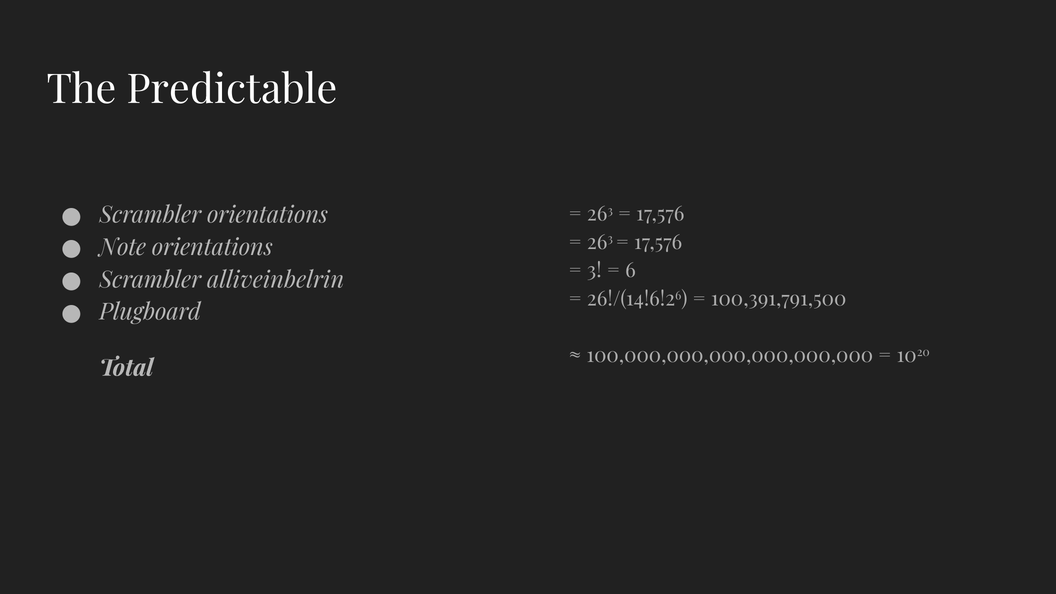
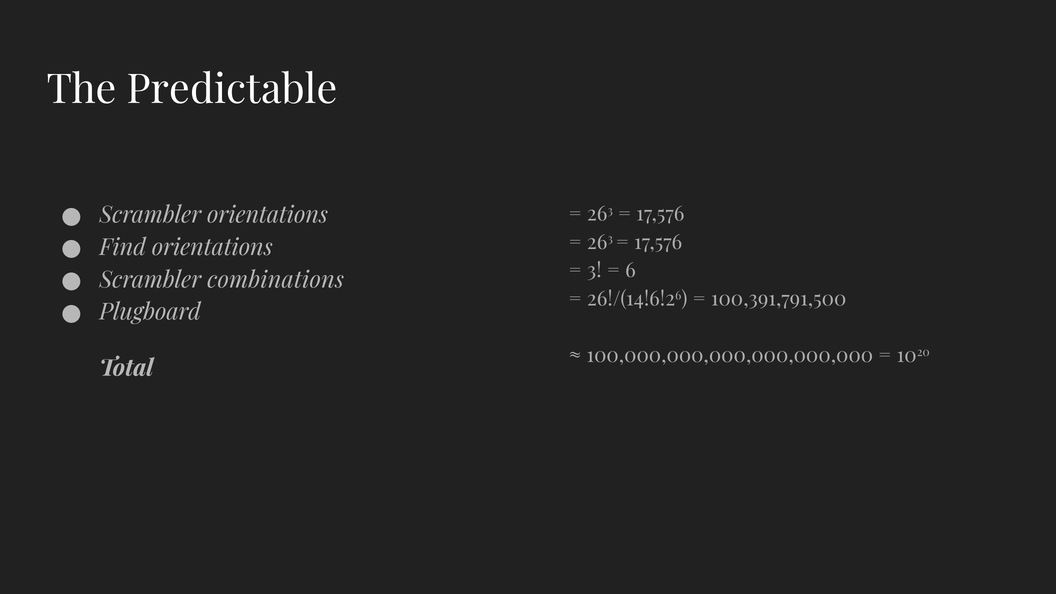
Note: Note -> Find
alliveinbelrin: alliveinbelrin -> combinations
